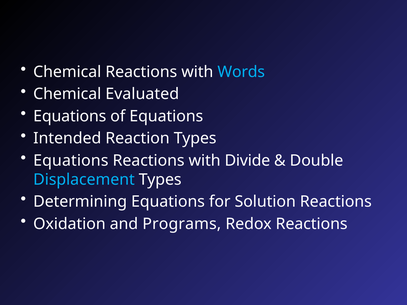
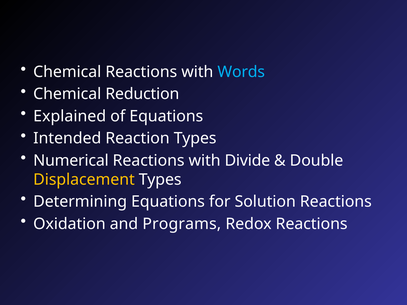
Evaluated: Evaluated -> Reduction
Equations at (70, 116): Equations -> Explained
Equations at (71, 161): Equations -> Numerical
Displacement colour: light blue -> yellow
